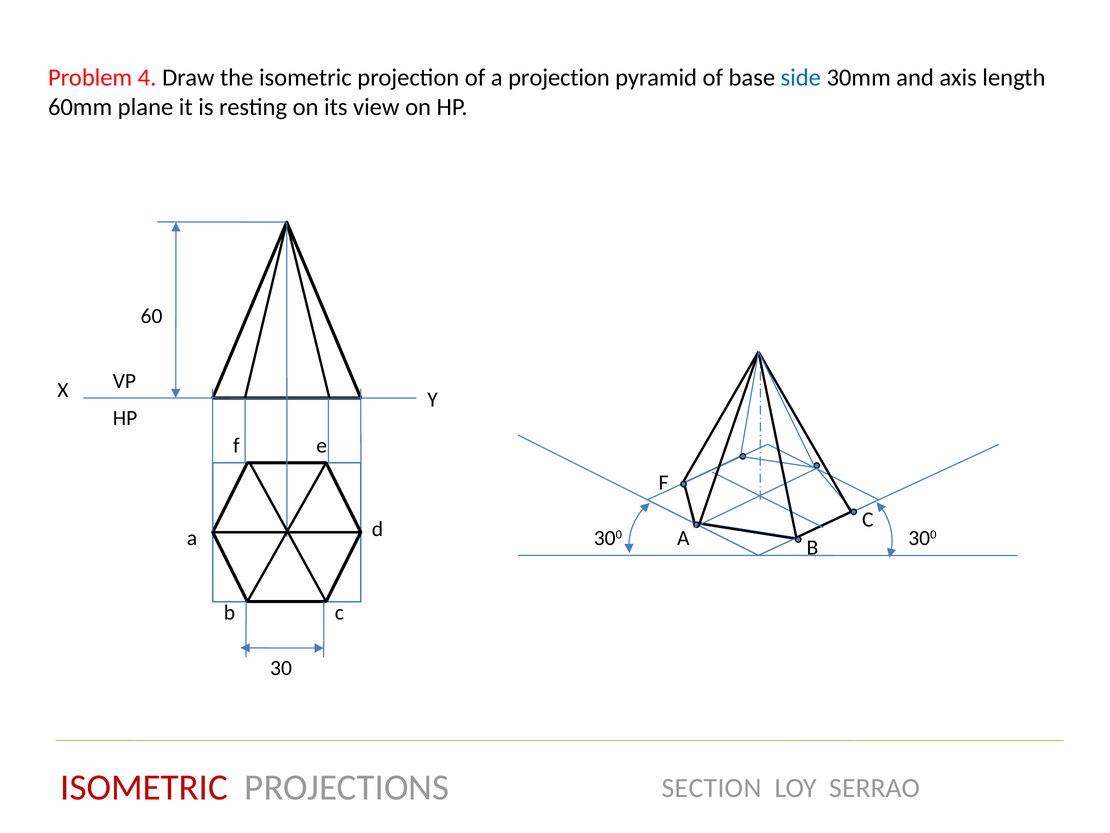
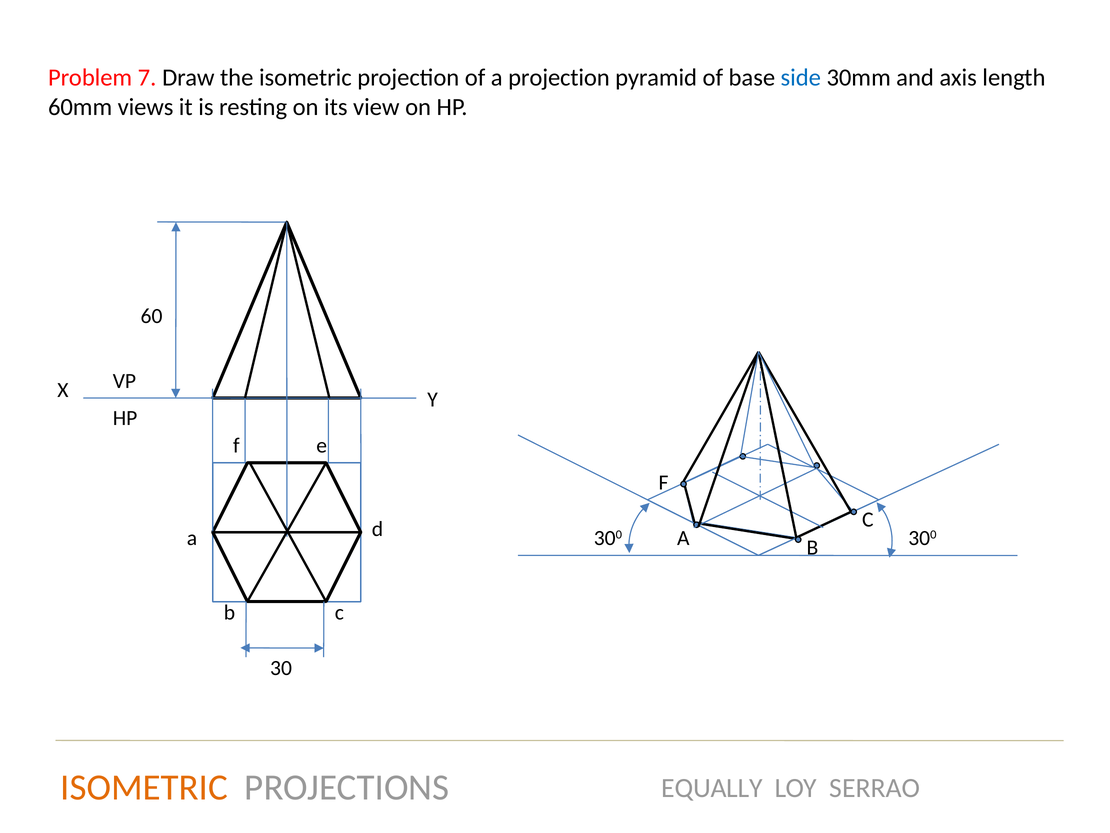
4: 4 -> 7
plane: plane -> views
ISOMETRIC at (144, 787) colour: red -> orange
SECTION: SECTION -> EQUALLY
